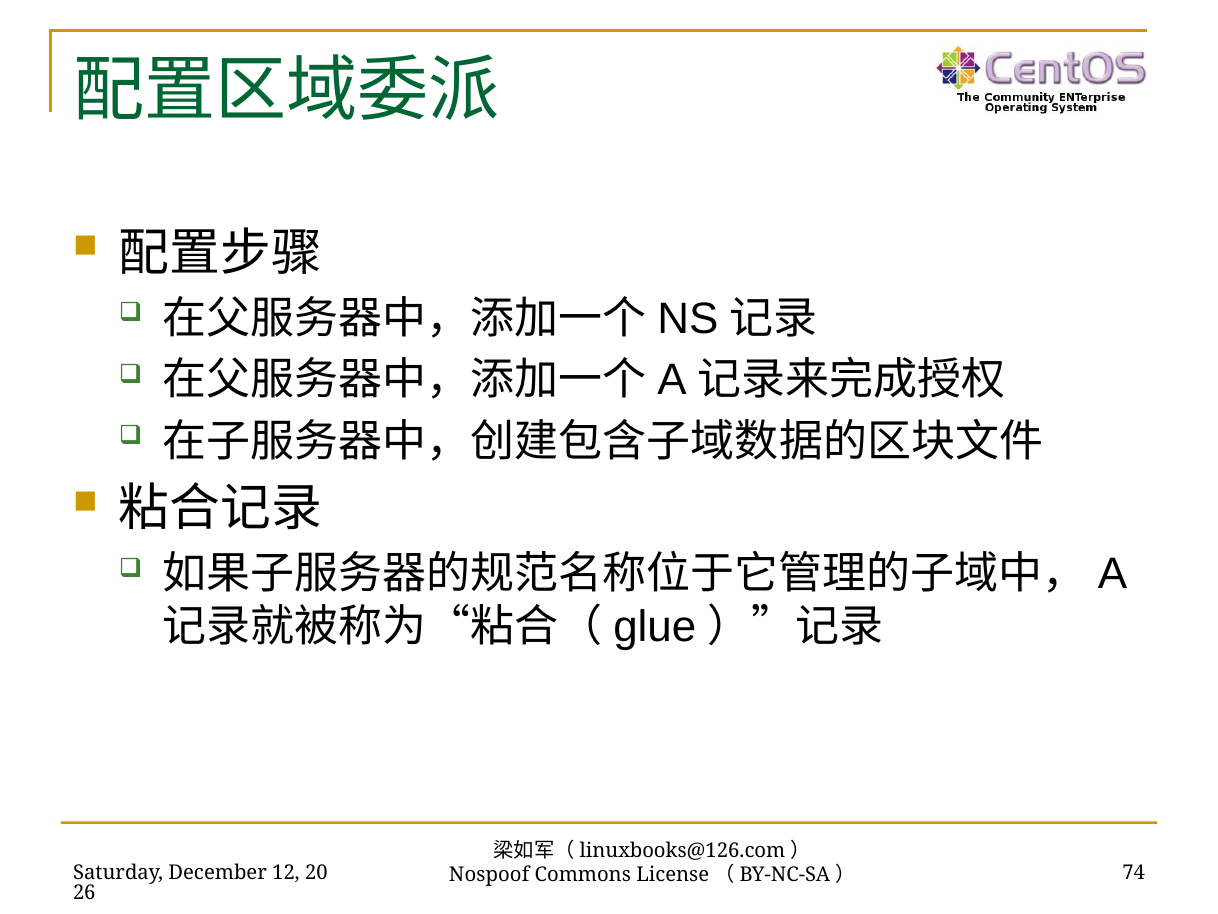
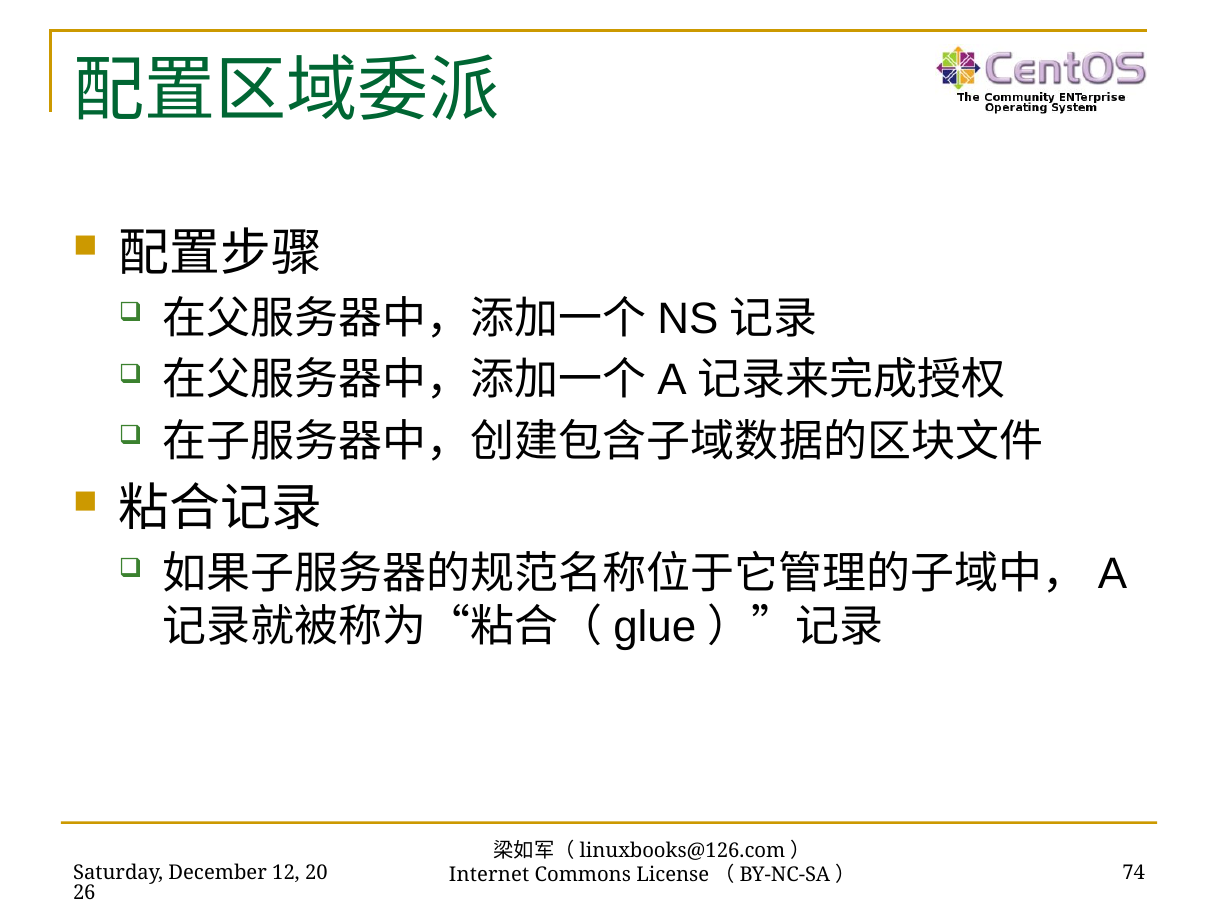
Nospoof: Nospoof -> Internet
